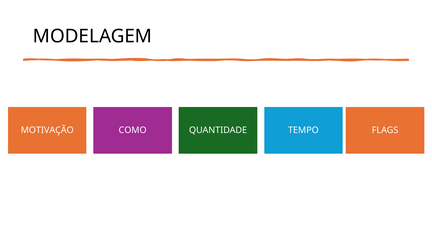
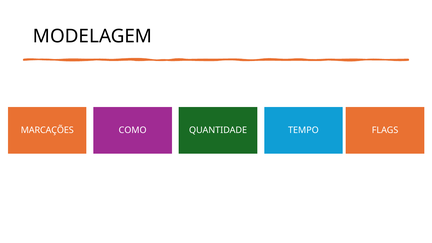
MOTIVAÇÃO: MOTIVAÇÃO -> MARCAÇÕES
